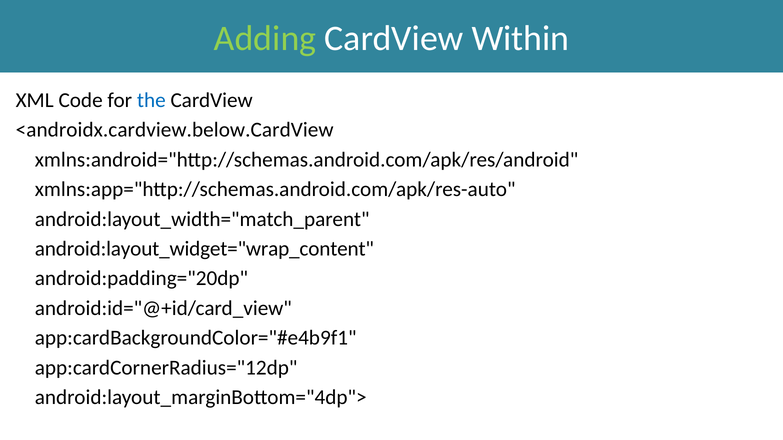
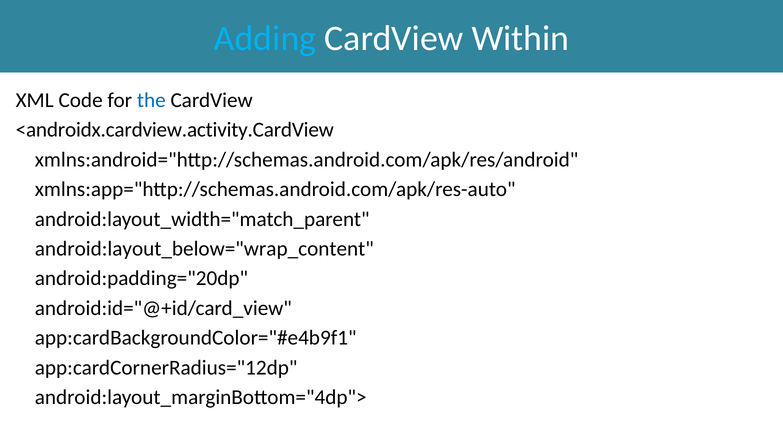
Adding colour: light green -> light blue
<androidx.cardview.below.CardView: <androidx.cardview.below.CardView -> <androidx.cardview.activity.CardView
android:layout_widget="wrap_content: android:layout_widget="wrap_content -> android:layout_below="wrap_content
